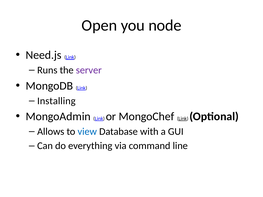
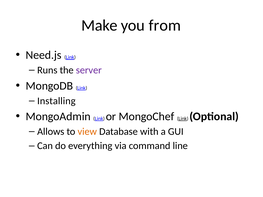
Open: Open -> Make
node: node -> from
view colour: blue -> orange
